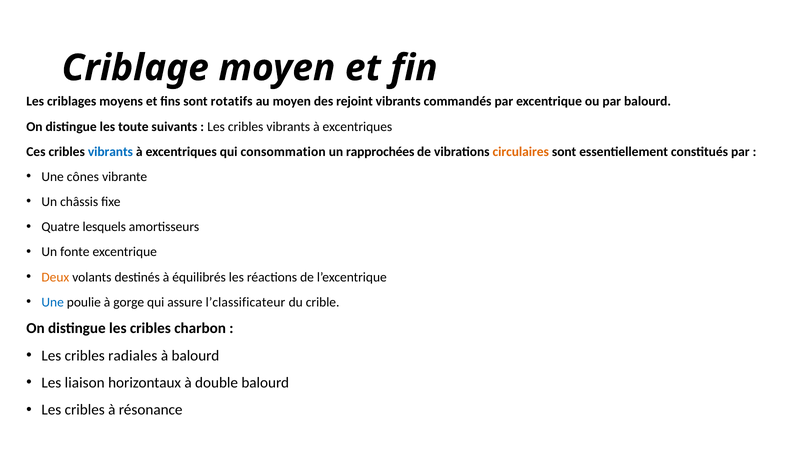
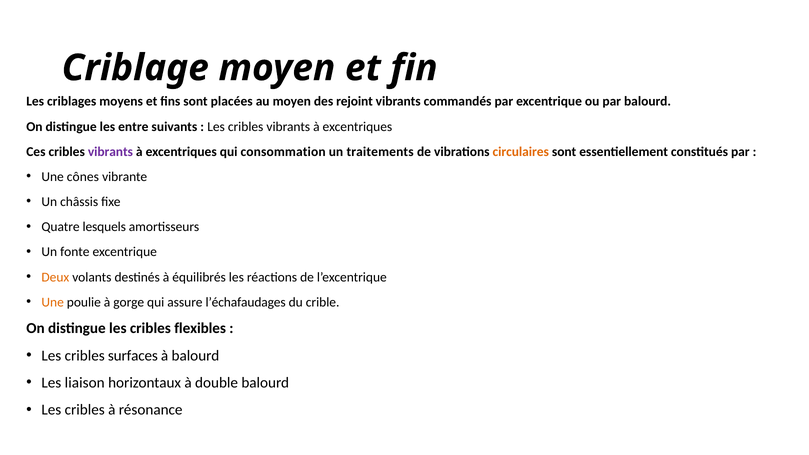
rotatifs: rotatifs -> placées
toute: toute -> entre
vibrants at (110, 152) colour: blue -> purple
rapprochées: rapprochées -> traitements
Une at (53, 302) colour: blue -> orange
l’classificateur: l’classificateur -> l’échafaudages
charbon: charbon -> flexibles
radiales: radiales -> surfaces
